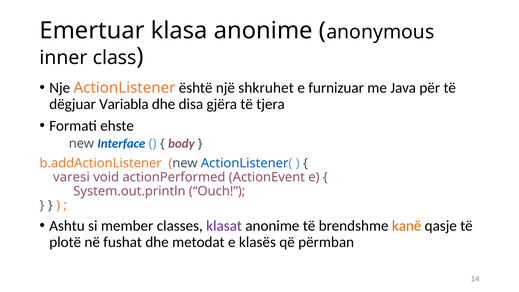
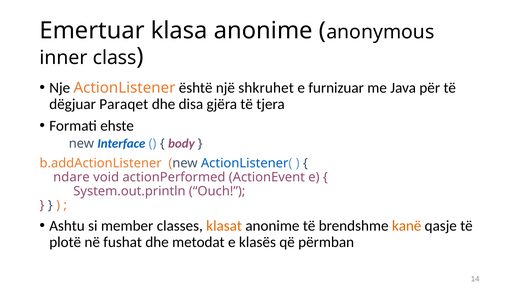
Variabla: Variabla -> Paraqet
varesi: varesi -> ndare
klasat colour: purple -> orange
